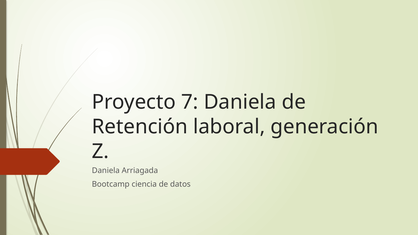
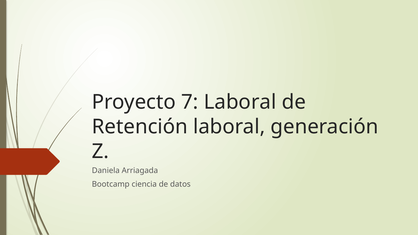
7 Daniela: Daniela -> Laboral
